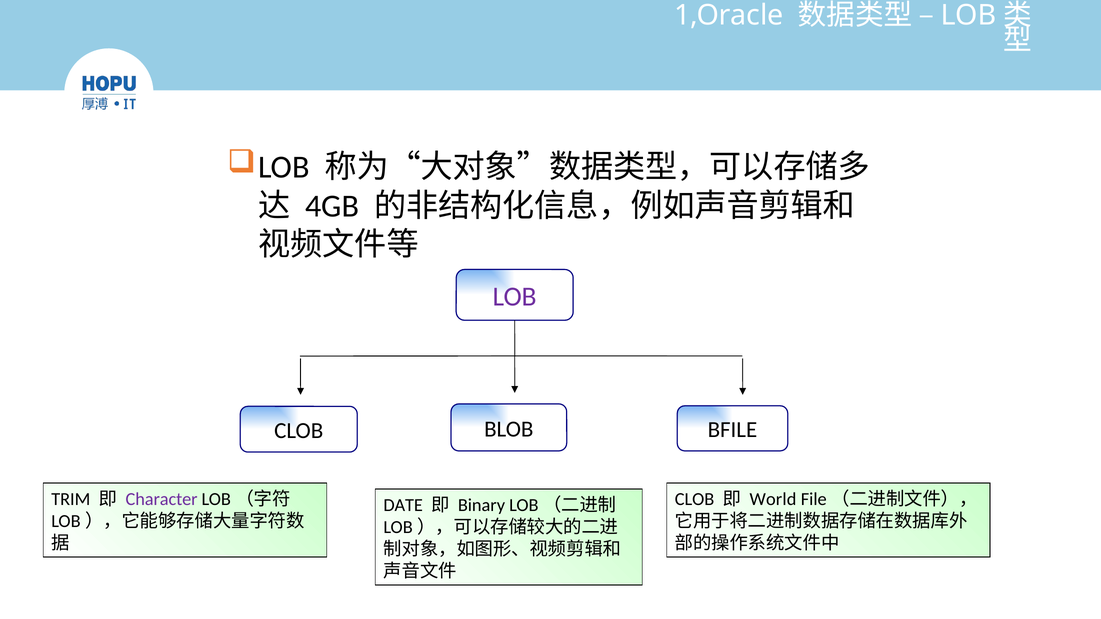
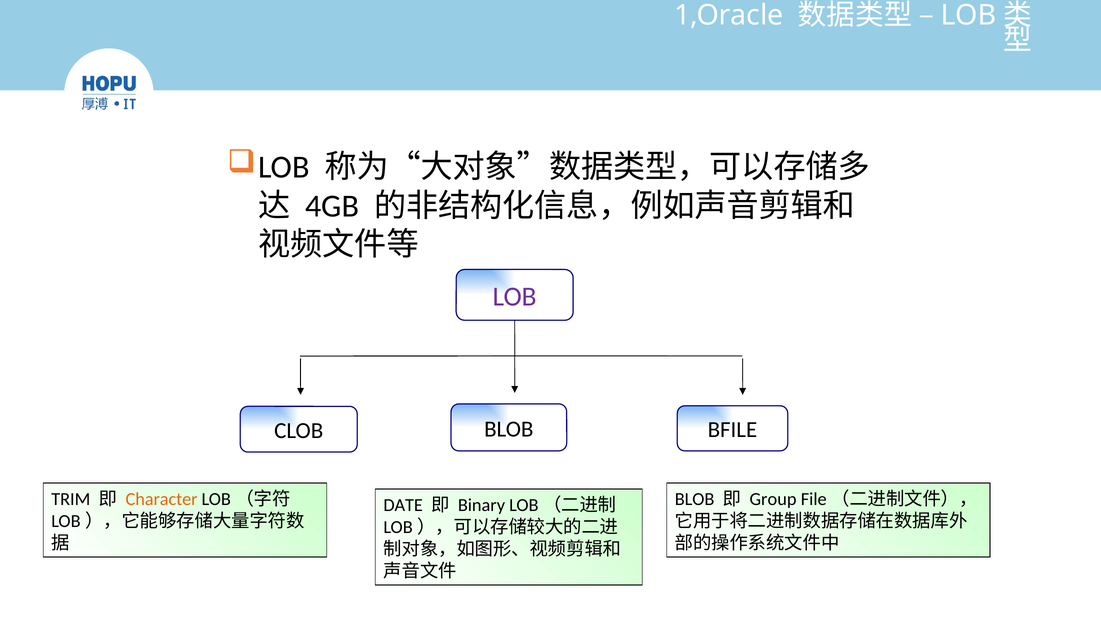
Character colour: purple -> orange
CLOB at (695, 500): CLOB -> BLOB
World: World -> Group
